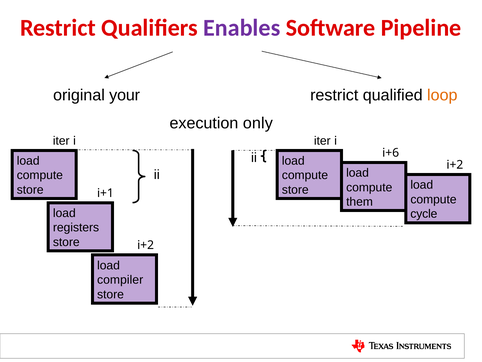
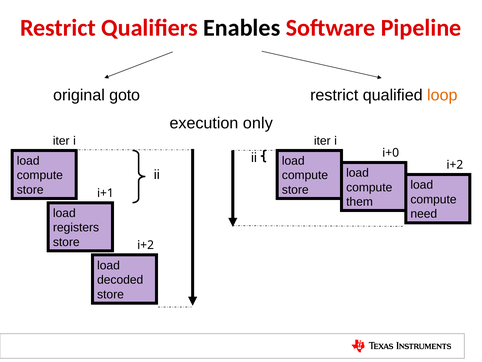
Enables colour: purple -> black
your: your -> goto
i+6: i+6 -> i+0
cycle: cycle -> need
compiler: compiler -> decoded
